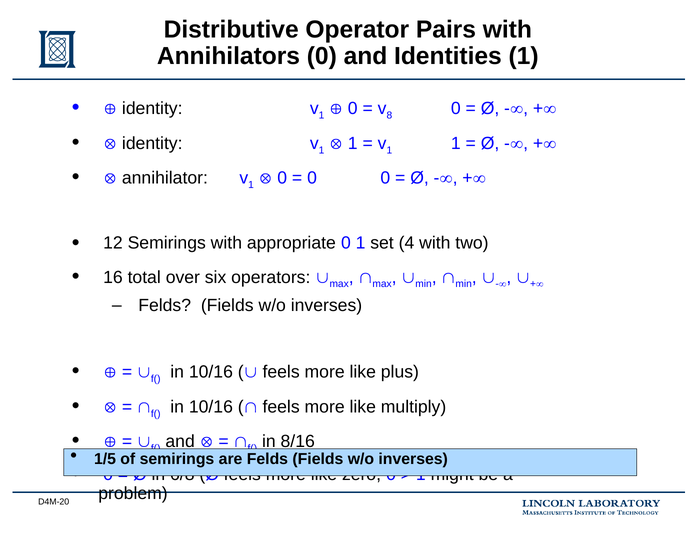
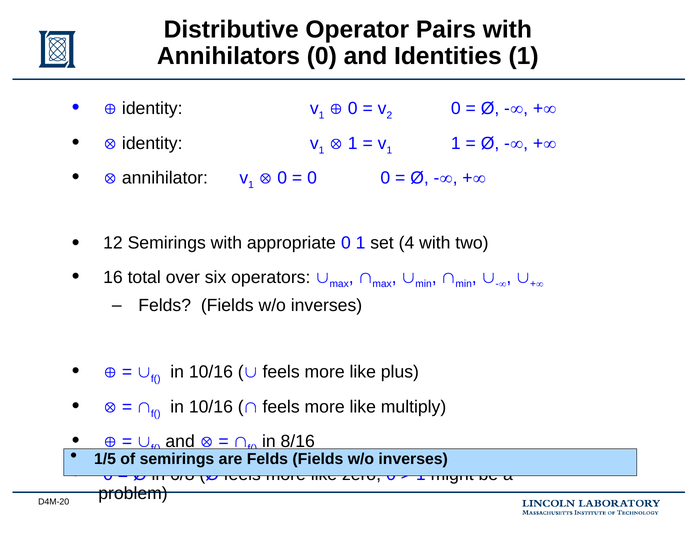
8: 8 -> 2
